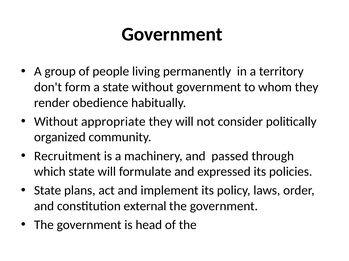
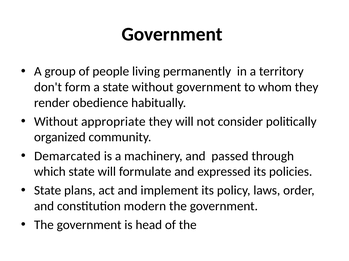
Recruitment: Recruitment -> Demarcated
external: external -> modern
